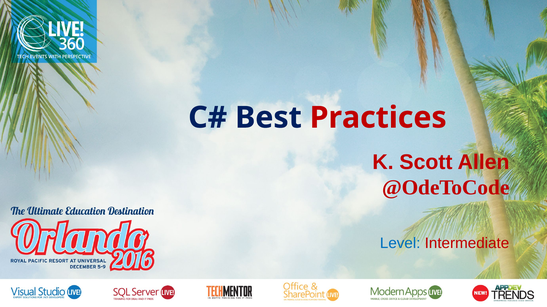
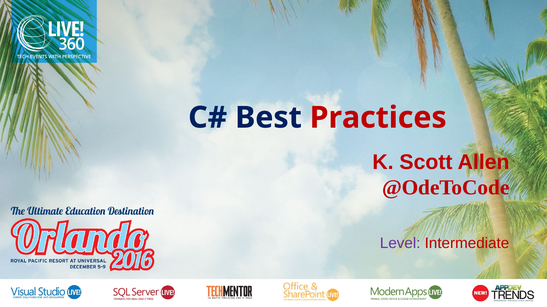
Level colour: blue -> purple
